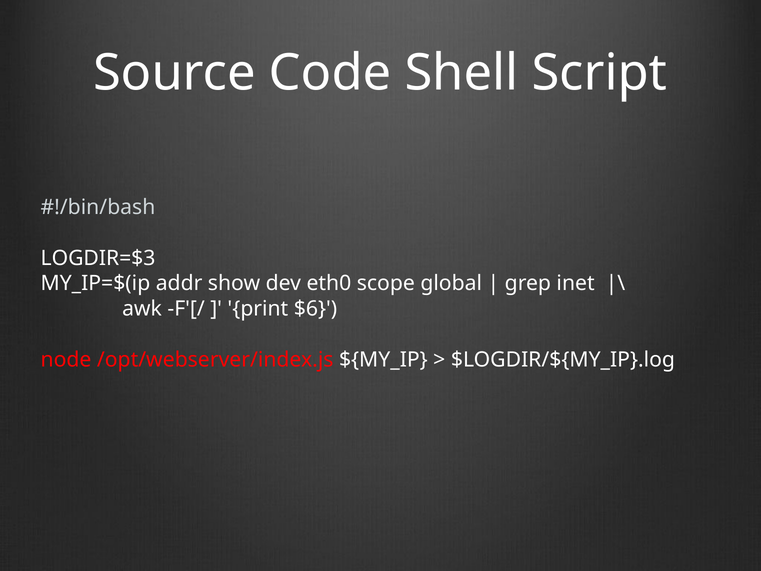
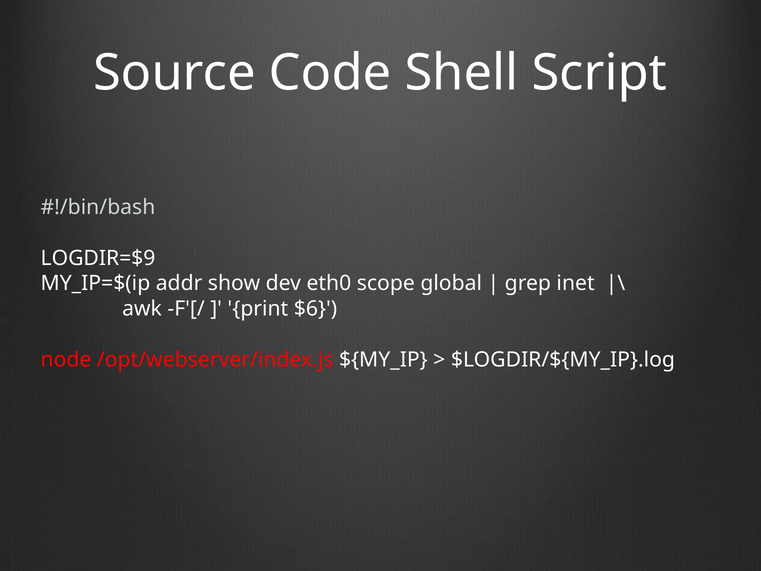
LOGDIR=$3: LOGDIR=$3 -> LOGDIR=$9
